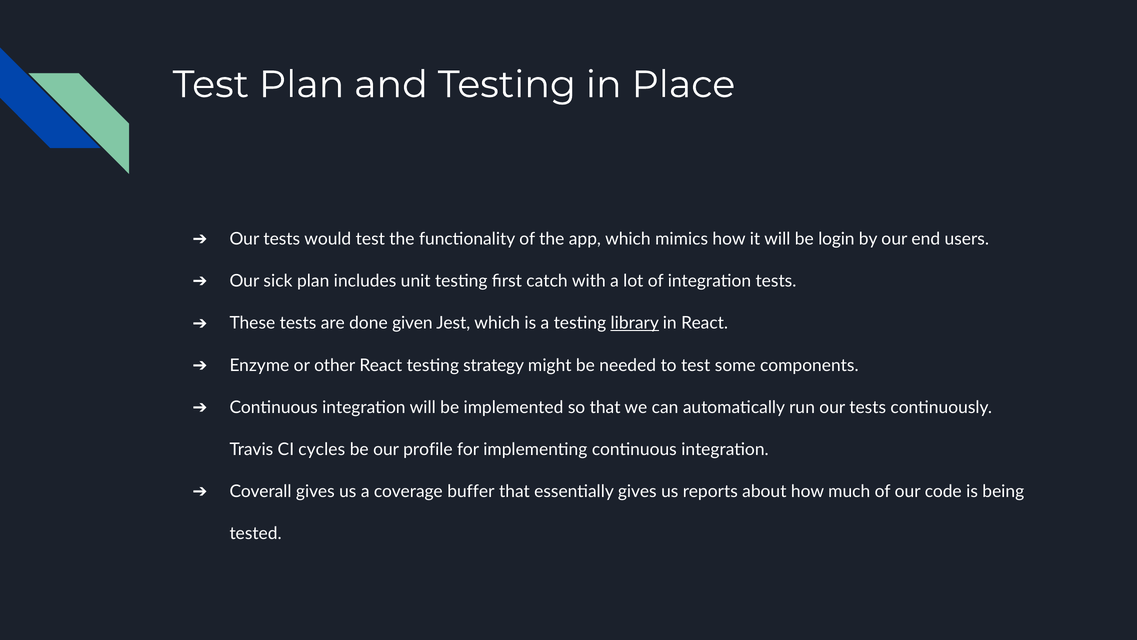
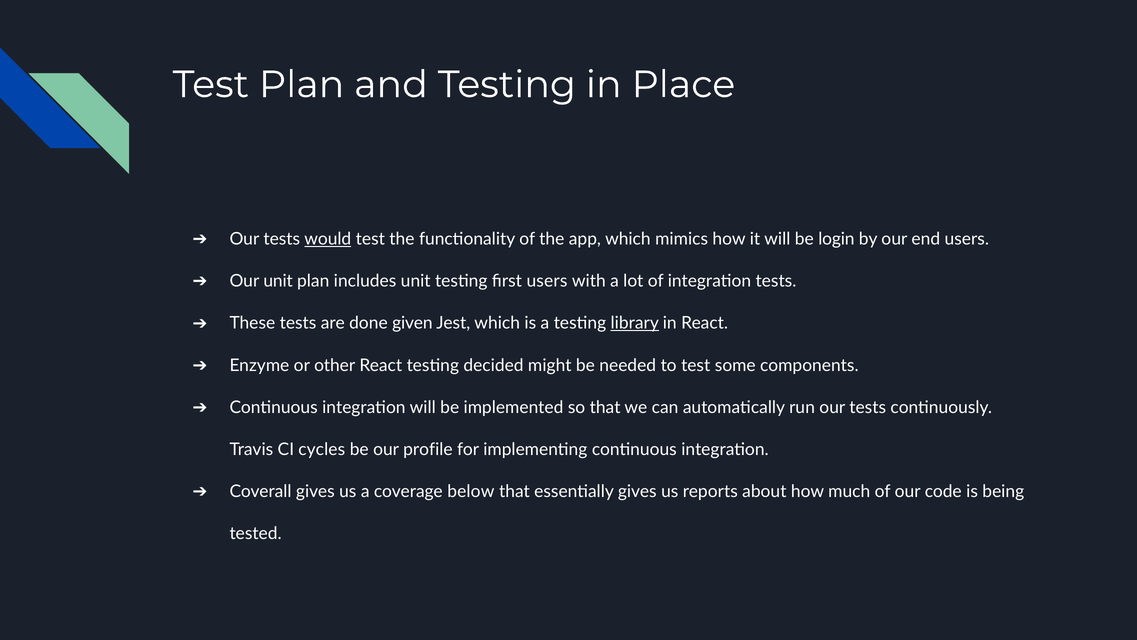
would underline: none -> present
Our sick: sick -> unit
first catch: catch -> users
strategy: strategy -> decided
buffer: buffer -> below
